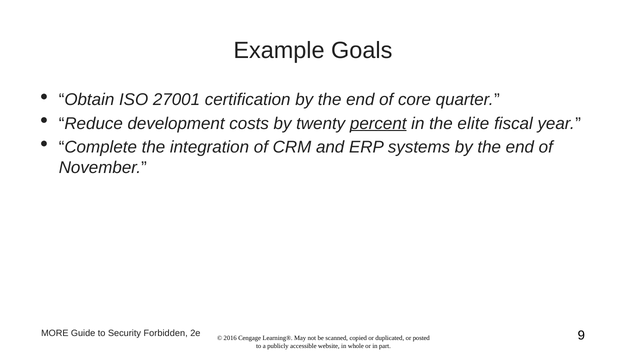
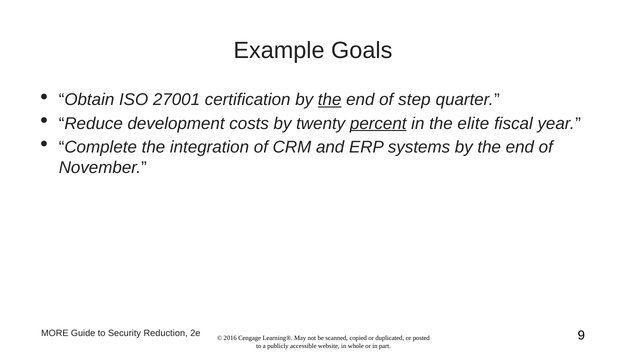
the at (330, 100) underline: none -> present
core: core -> step
Forbidden: Forbidden -> Reduction
